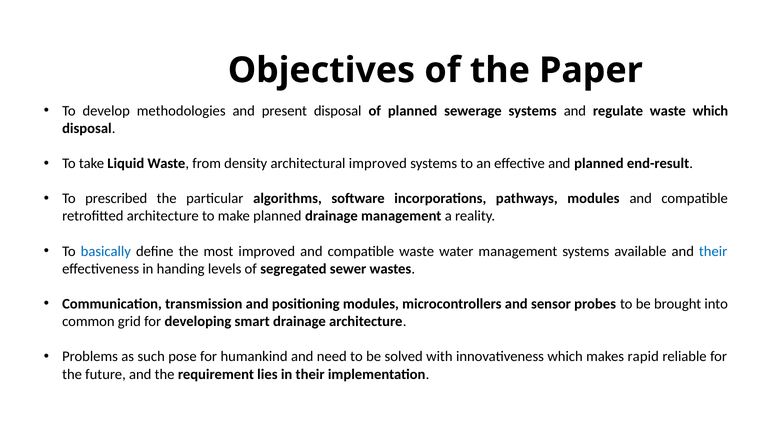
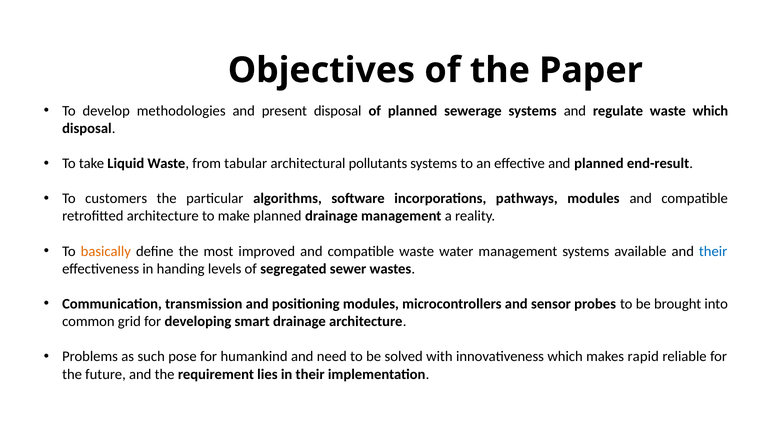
density: density -> tabular
architectural improved: improved -> pollutants
prescribed: prescribed -> customers
basically colour: blue -> orange
